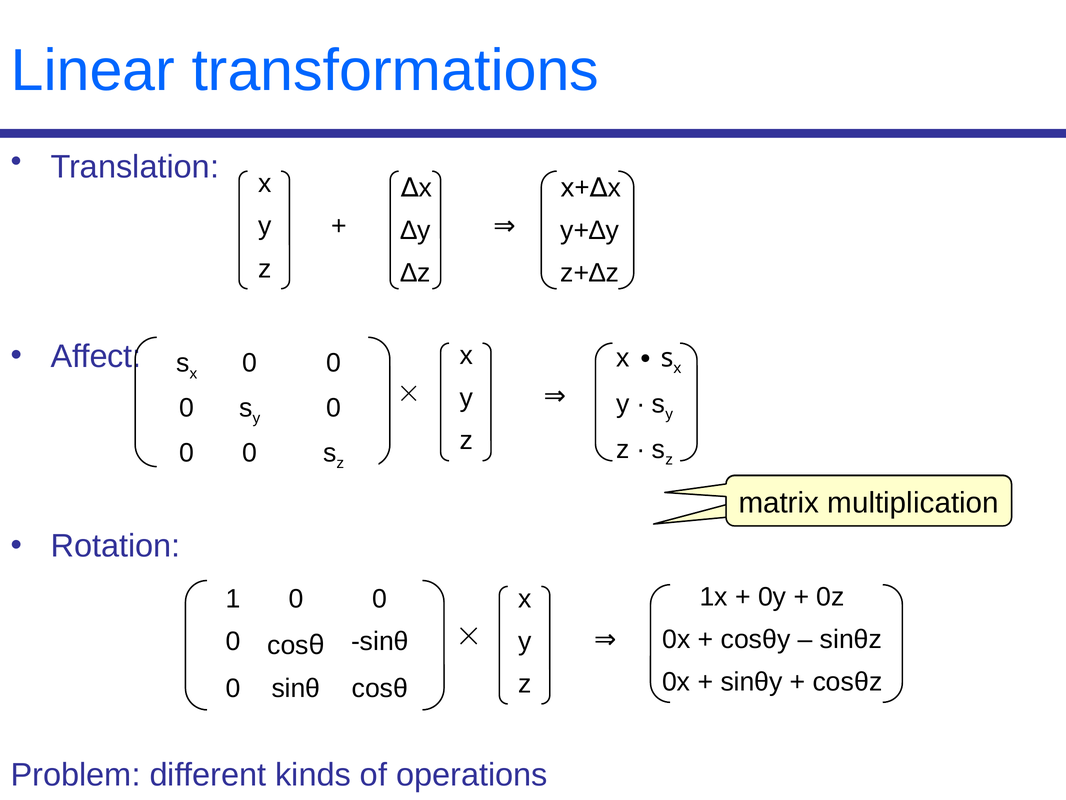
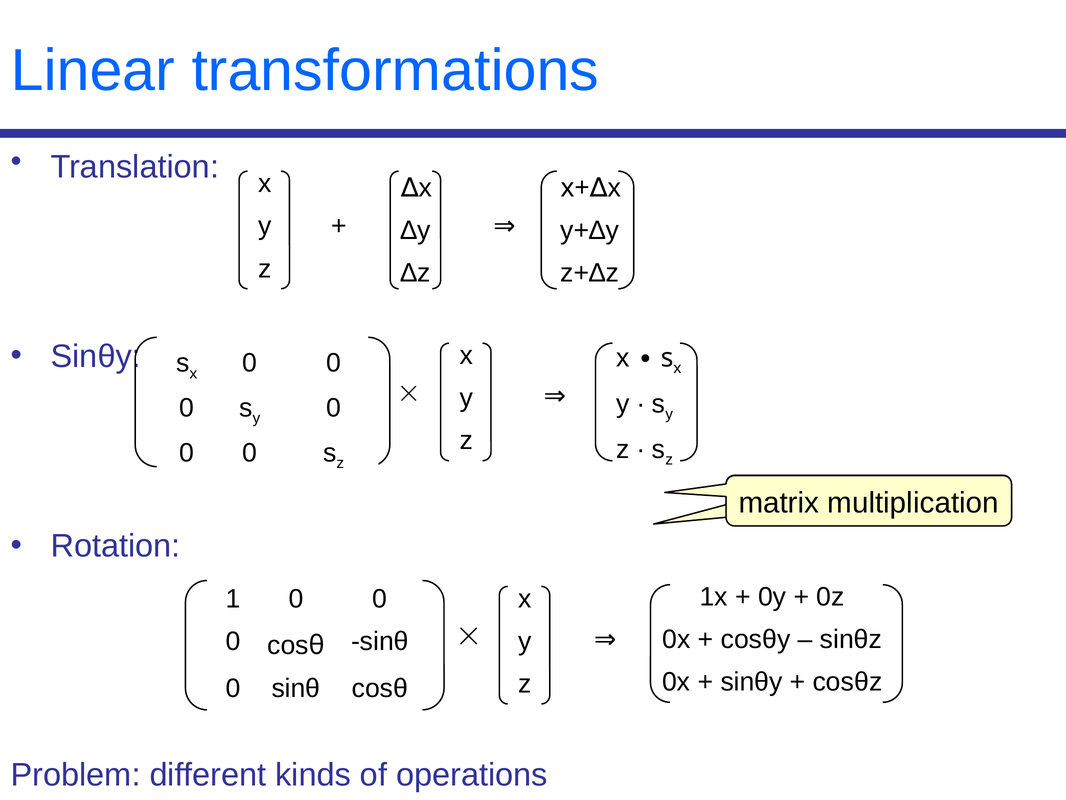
Affect at (96, 356): Affect -> Sinθy
